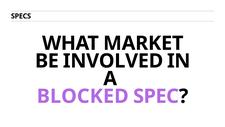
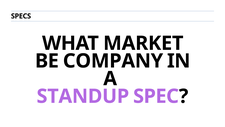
INVOLVED: INVOLVED -> COMPANY
BLOCKED: BLOCKED -> STANDUP
